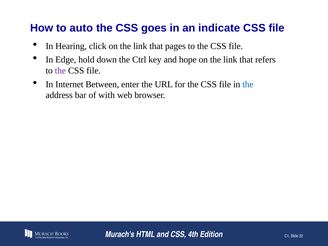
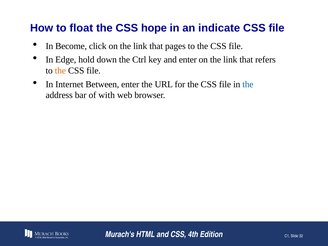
auto: auto -> float
goes: goes -> hope
Hearing: Hearing -> Become
and hope: hope -> enter
the at (60, 71) colour: purple -> orange
